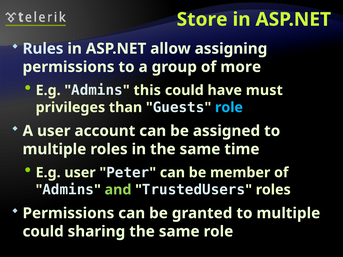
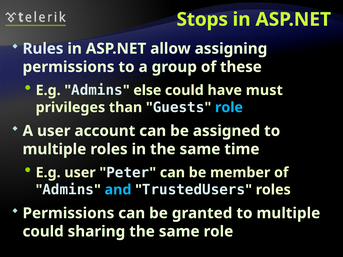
Store: Store -> Stops
more: more -> these
this: this -> else
and colour: light green -> light blue
